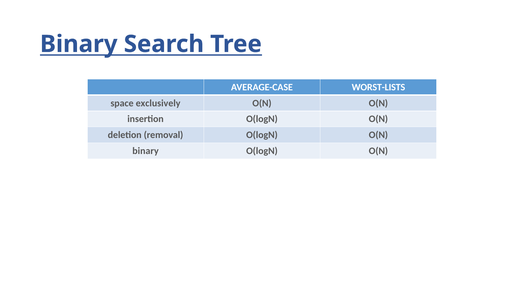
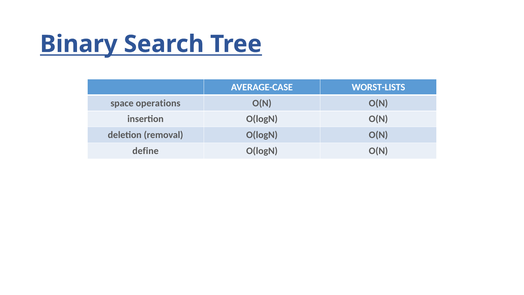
exclusively: exclusively -> operations
binary at (146, 151): binary -> define
